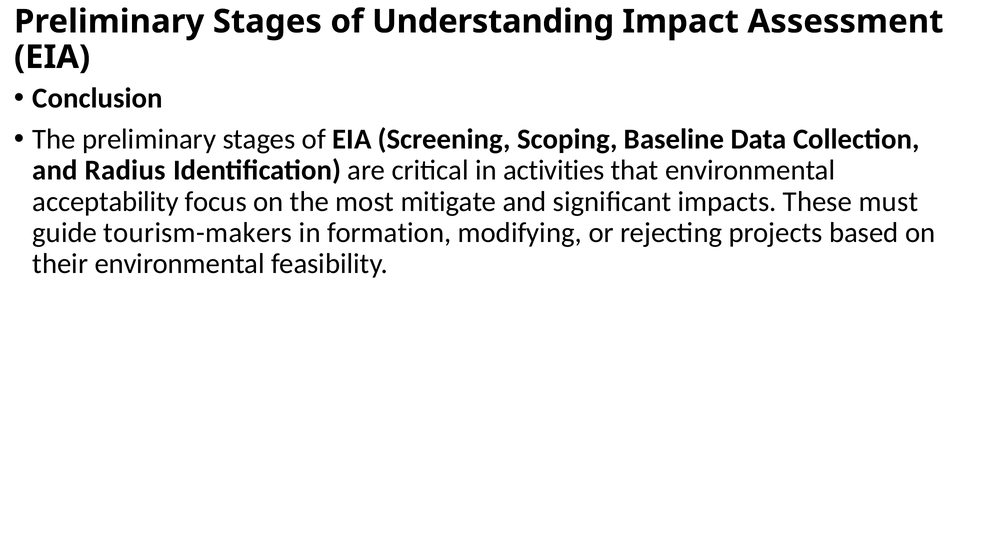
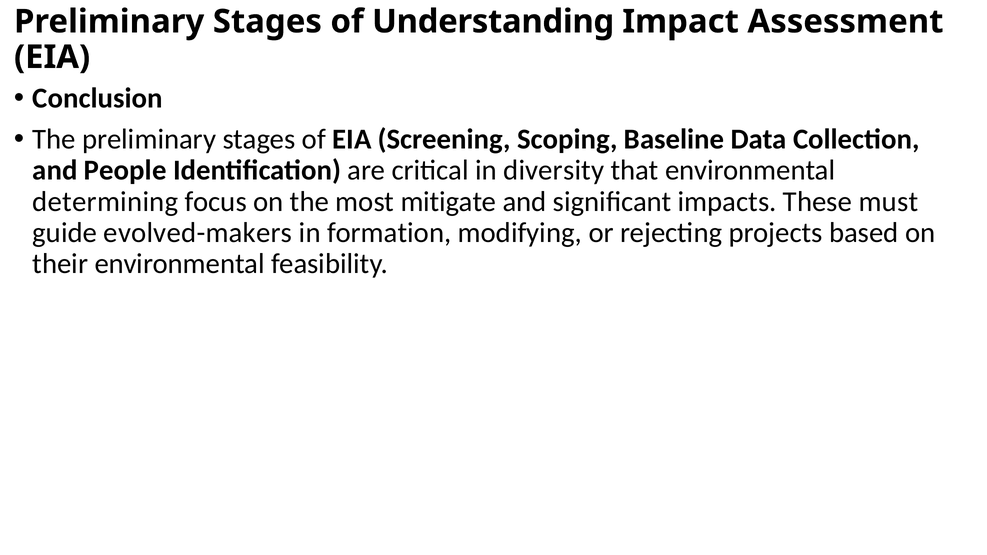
Radius: Radius -> People
activities: activities -> diversity
acceptability: acceptability -> determining
tourism-makers: tourism-makers -> evolved-makers
